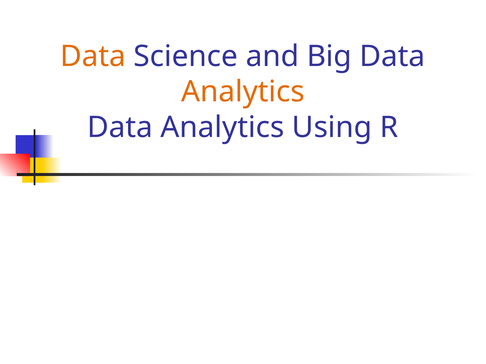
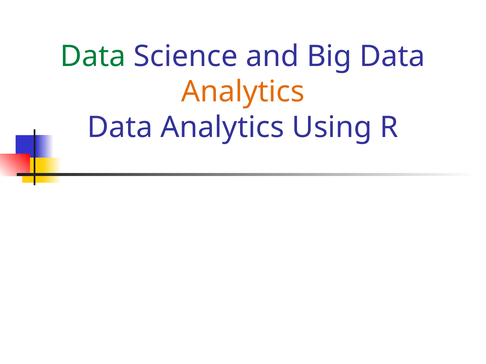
Data at (93, 56) colour: orange -> green
